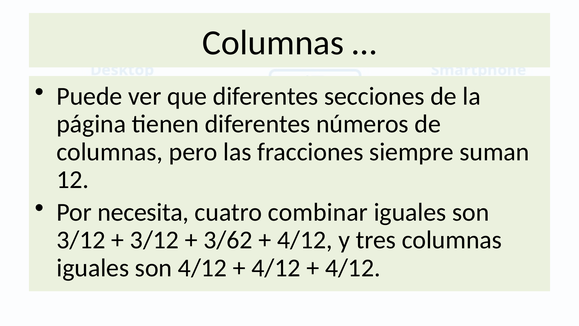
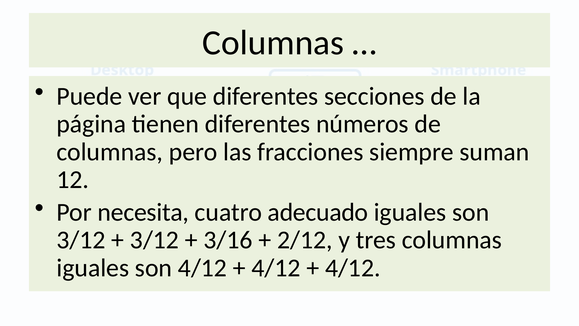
combinar: combinar -> adecuado
3/62: 3/62 -> 3/16
4/12 at (305, 240): 4/12 -> 2/12
